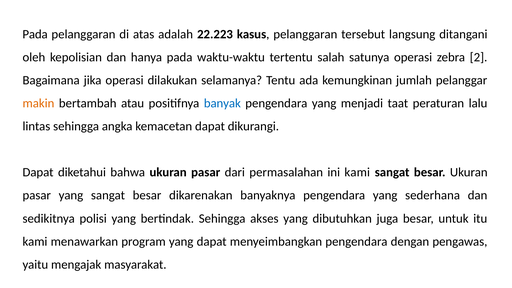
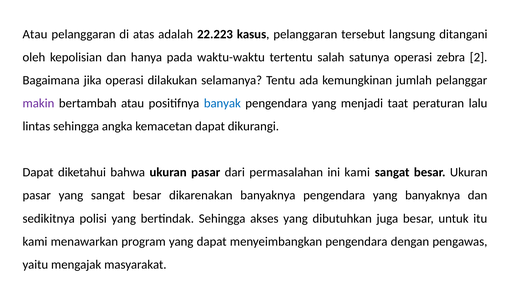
Pada at (35, 34): Pada -> Atau
makin colour: orange -> purple
yang sederhana: sederhana -> banyaknya
